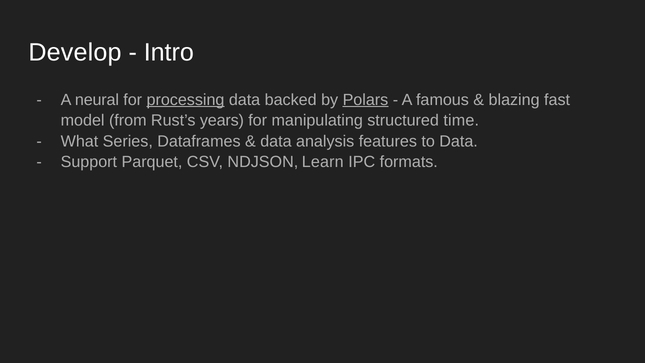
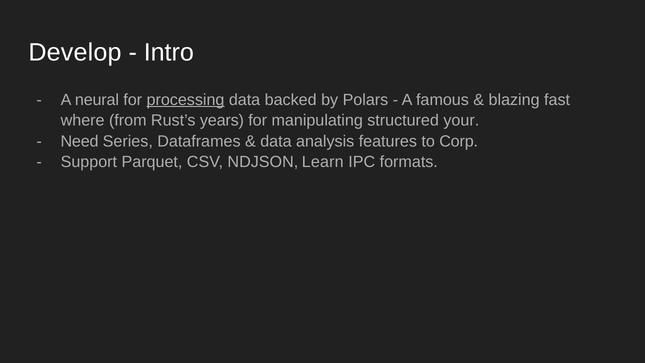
Polars underline: present -> none
model: model -> where
time: time -> your
What: What -> Need
to Data: Data -> Corp
